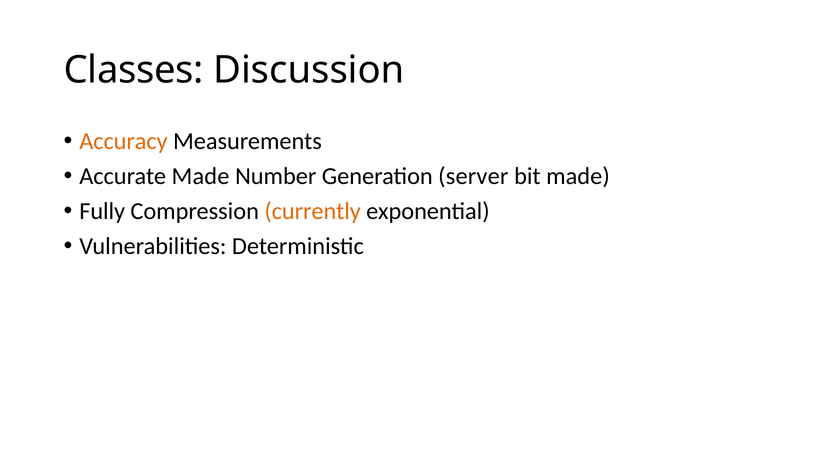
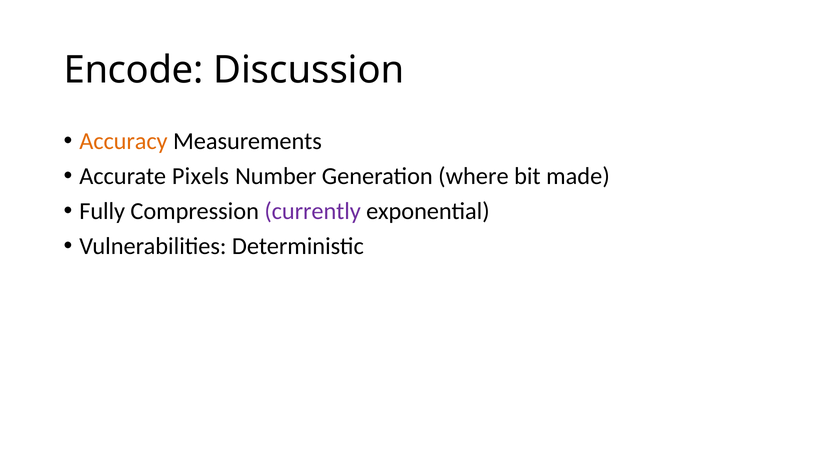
Classes: Classes -> Encode
Accurate Made: Made -> Pixels
server: server -> where
currently colour: orange -> purple
